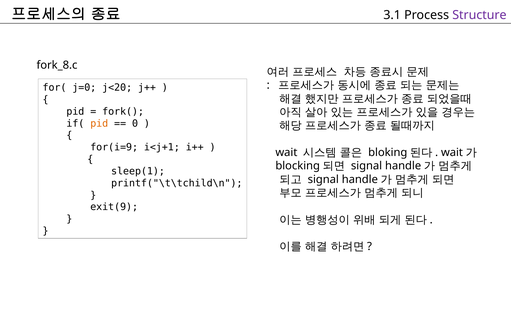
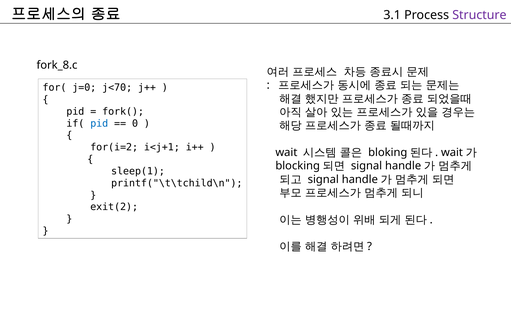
j<20: j<20 -> j<70
pid at (99, 123) colour: orange -> blue
for(i=9: for(i=9 -> for(i=2
exit(9: exit(9 -> exit(2
